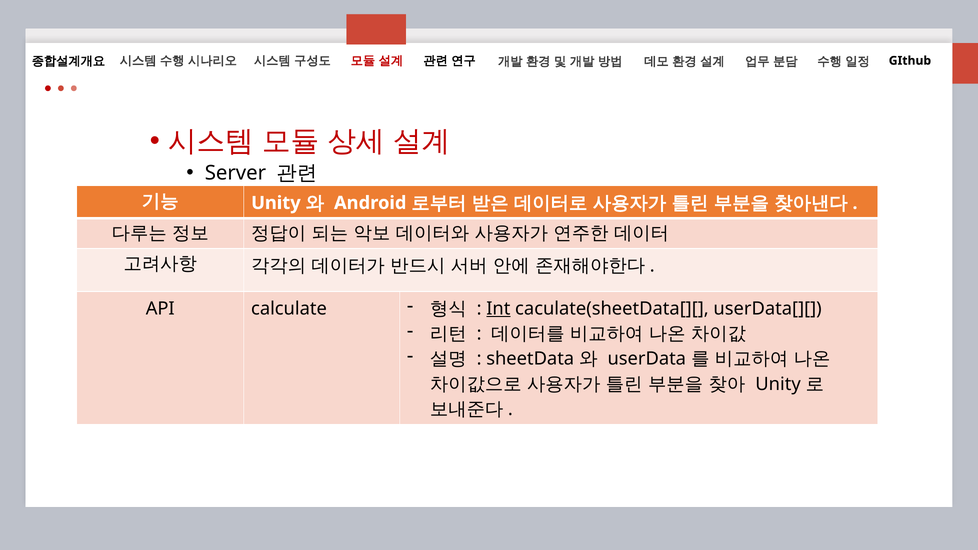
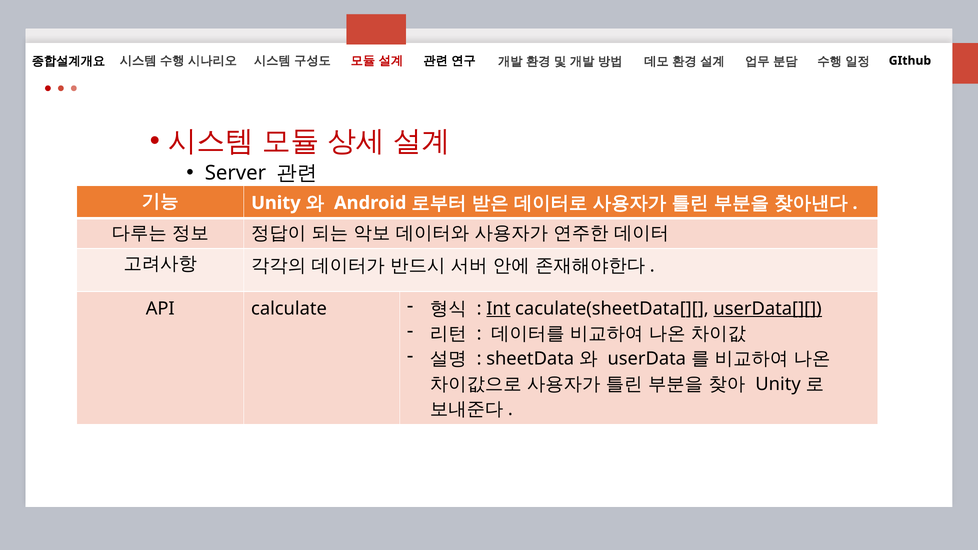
userData[][ underline: none -> present
